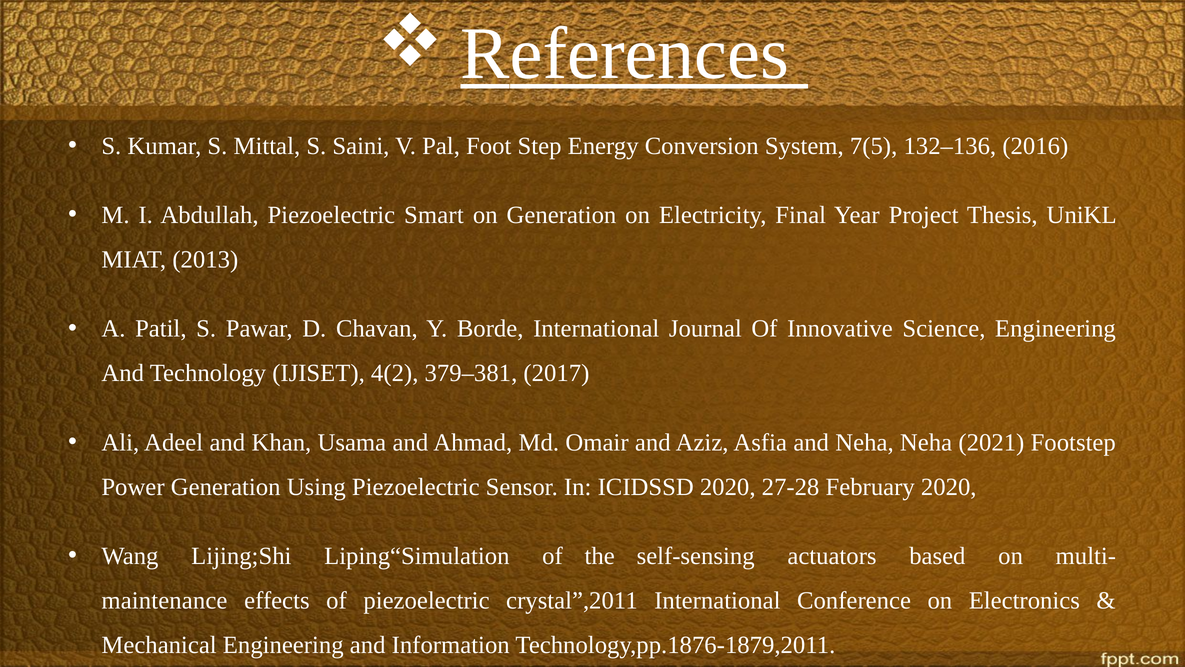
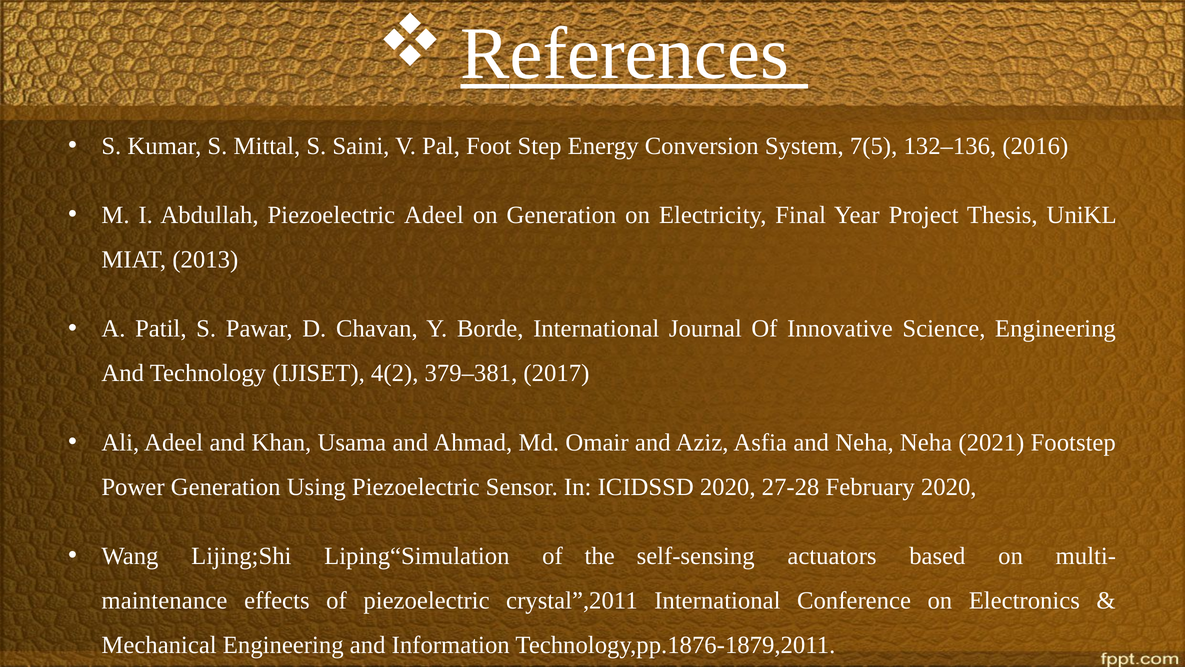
Piezoelectric Smart: Smart -> Adeel
